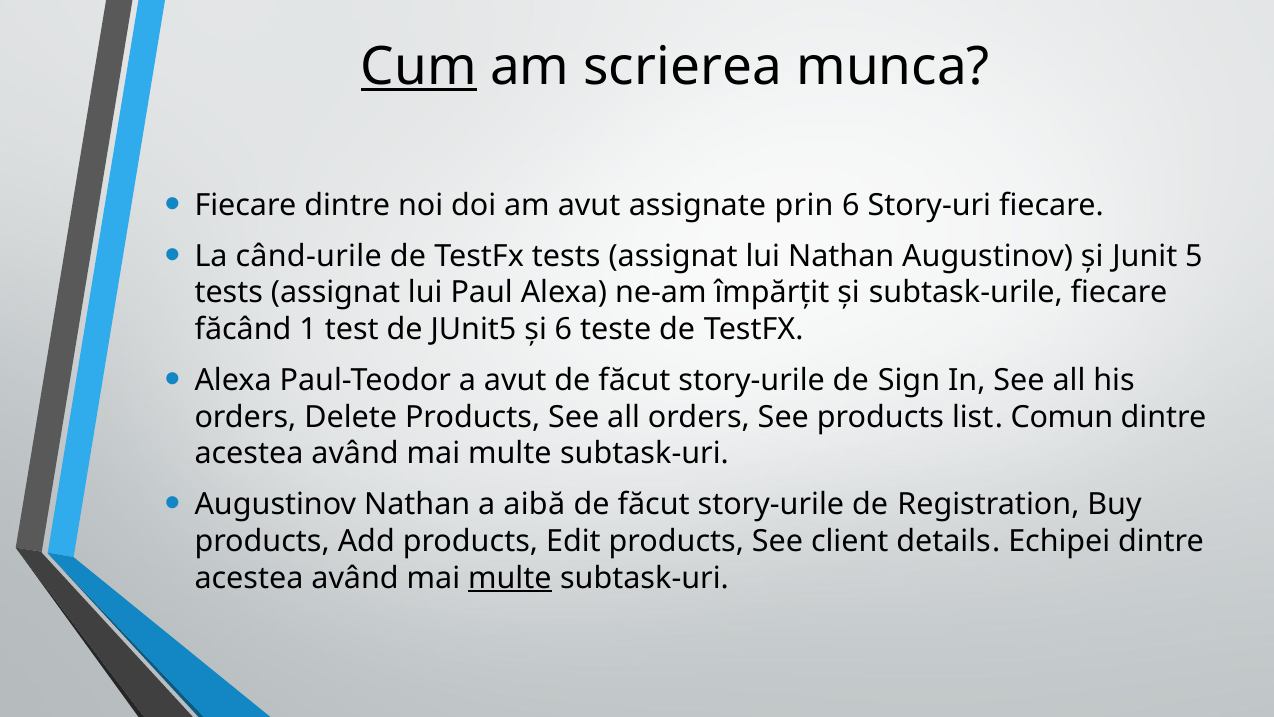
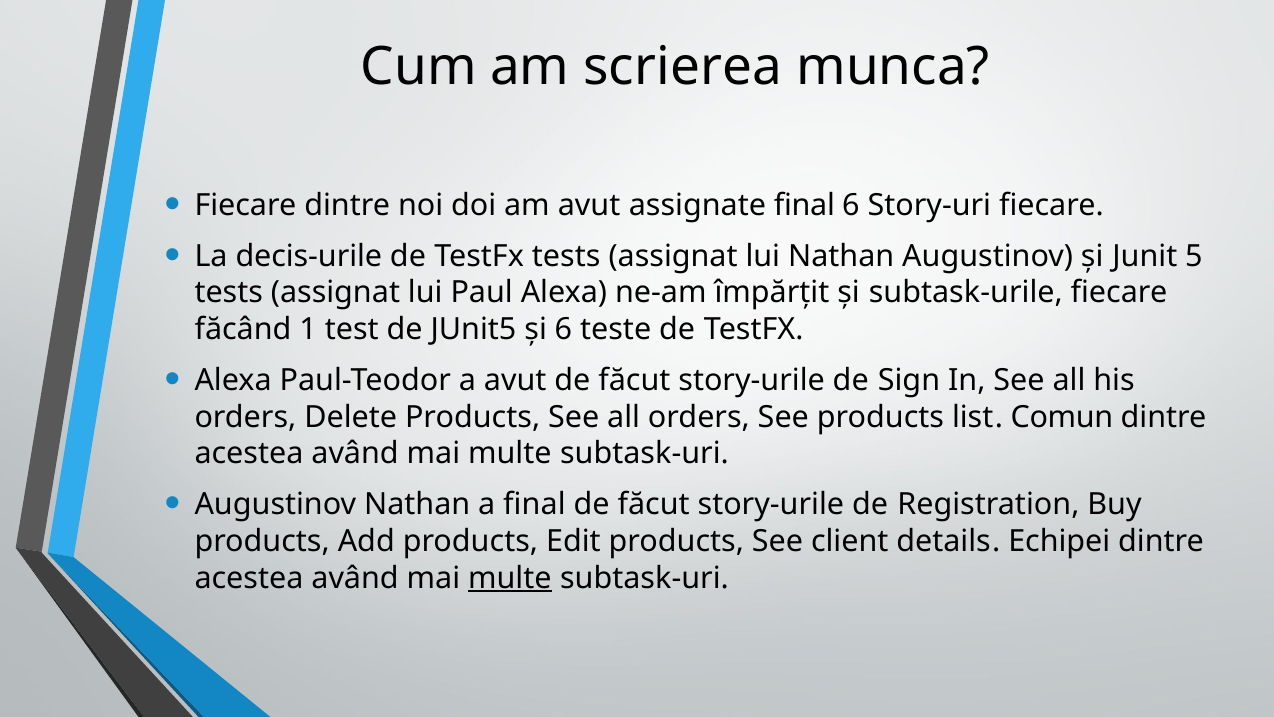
Cum underline: present -> none
assignate prin: prin -> final
când-urile: când-urile -> decis-urile
a aibă: aibă -> final
